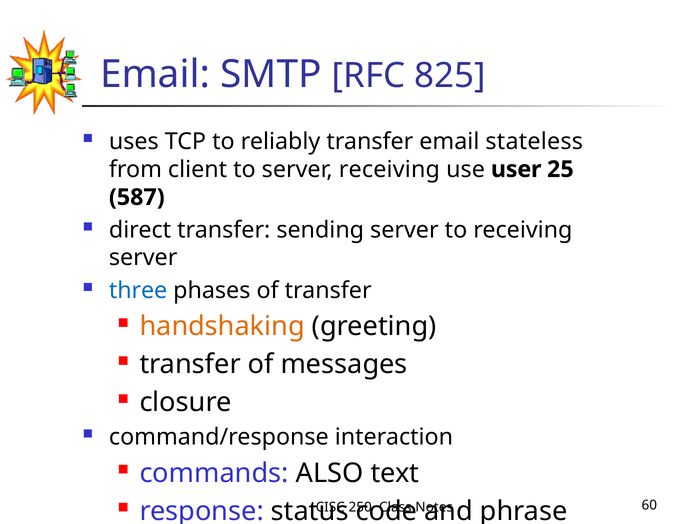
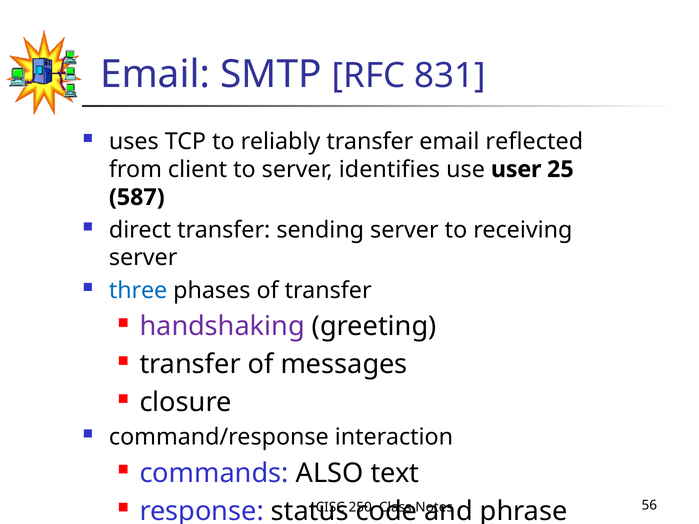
825: 825 -> 831
stateless: stateless -> reflected
server receiving: receiving -> identifies
handshaking colour: orange -> purple
60: 60 -> 56
